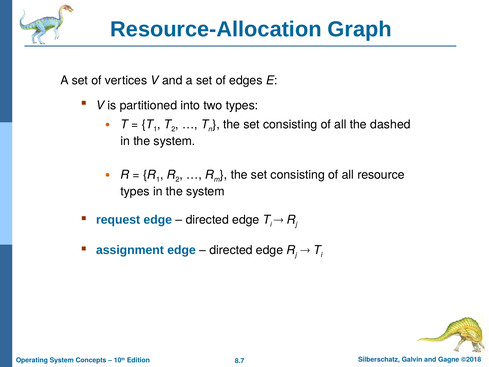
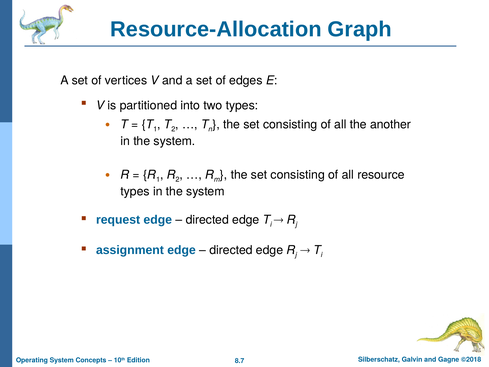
dashed: dashed -> another
